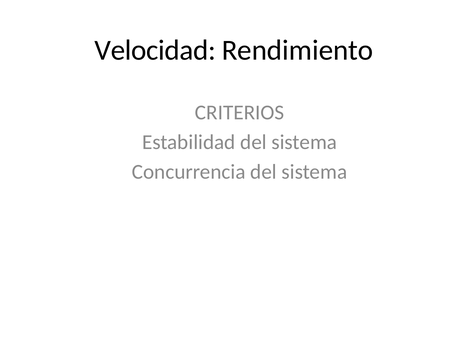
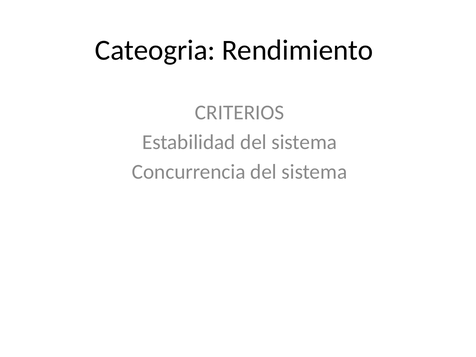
Velocidad: Velocidad -> Cateogria
